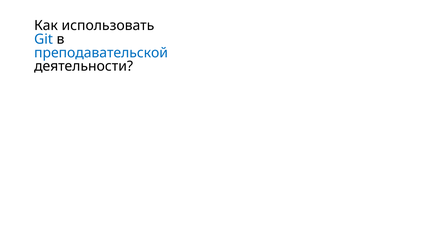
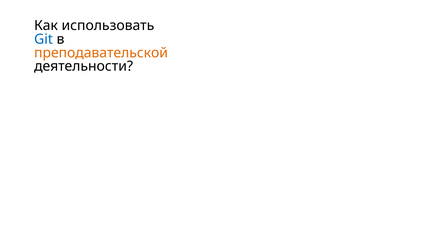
преподавательской colour: blue -> orange
